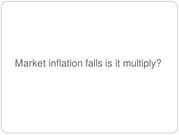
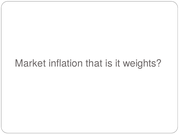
falls: falls -> that
multiply: multiply -> weights
